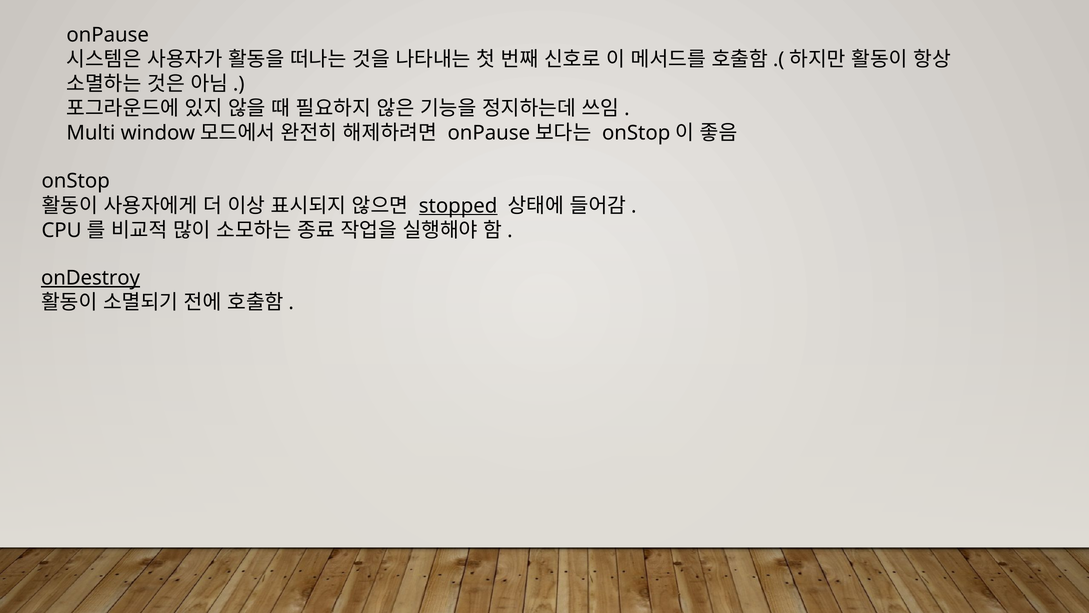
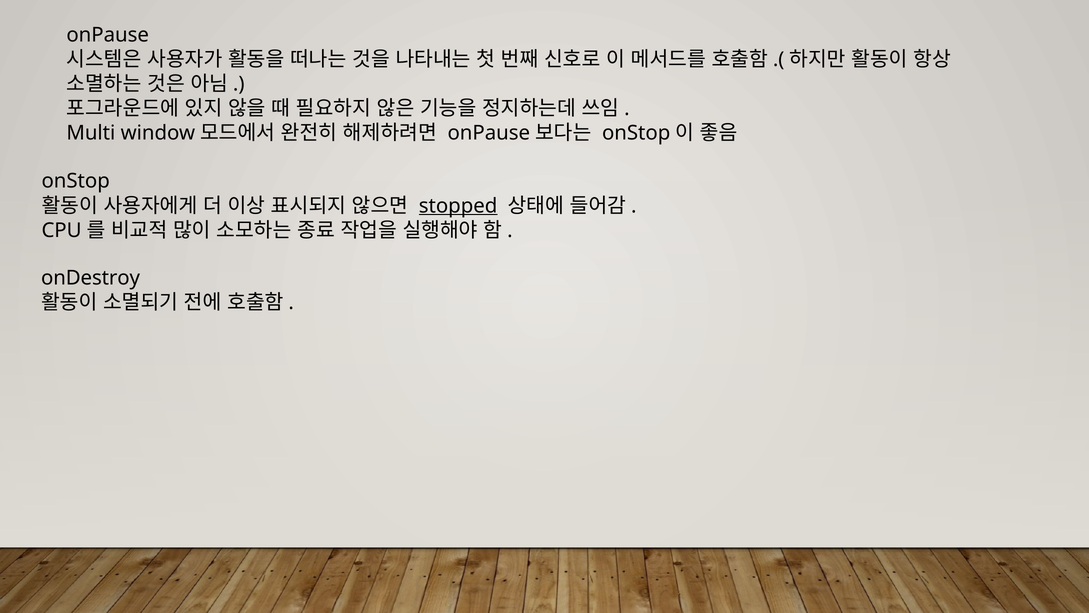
onDestroy underline: present -> none
